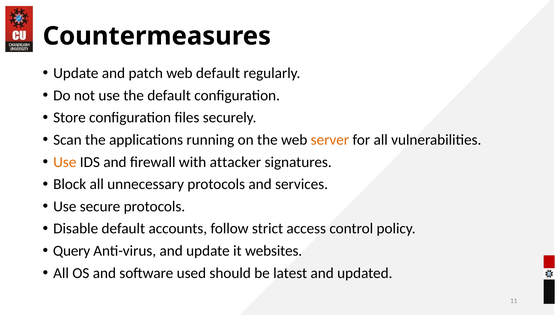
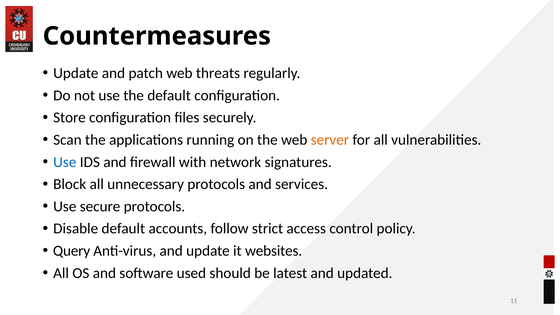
web default: default -> threats
Use at (65, 162) colour: orange -> blue
attacker: attacker -> network
